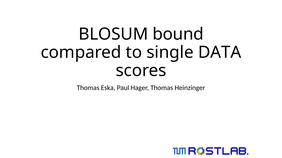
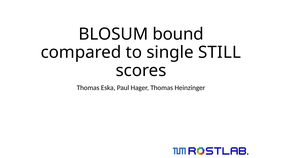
DATA: DATA -> STILL
